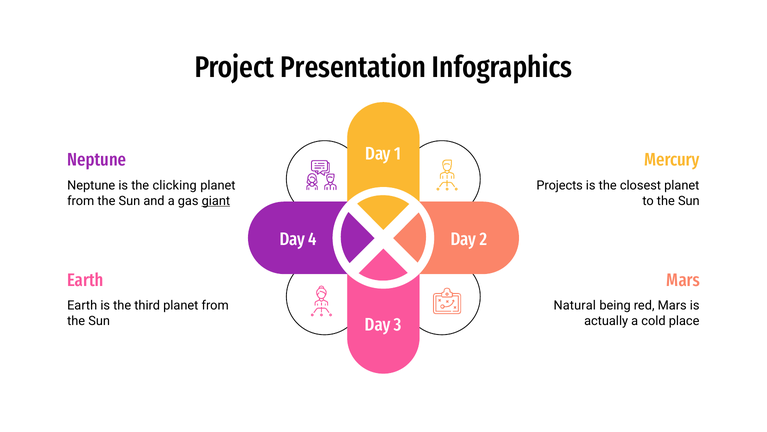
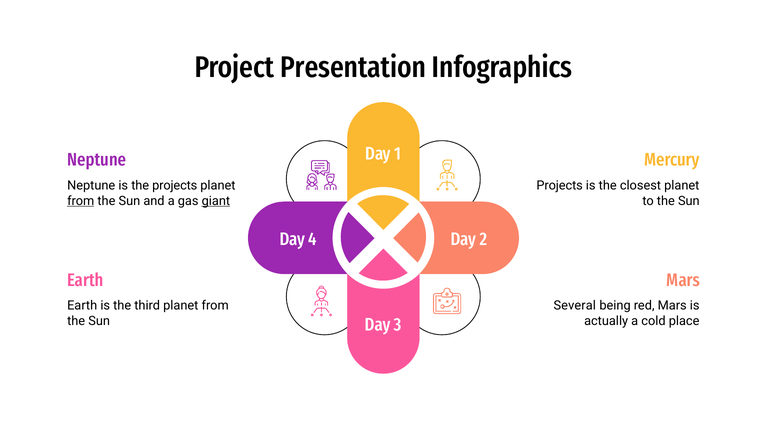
the clicking: clicking -> projects
from at (81, 201) underline: none -> present
Natural: Natural -> Several
